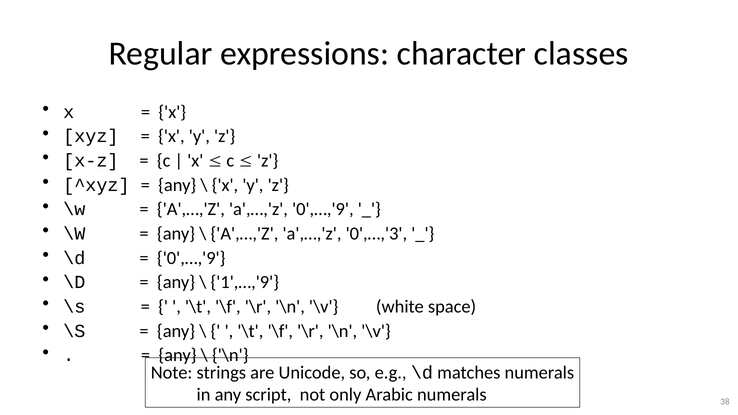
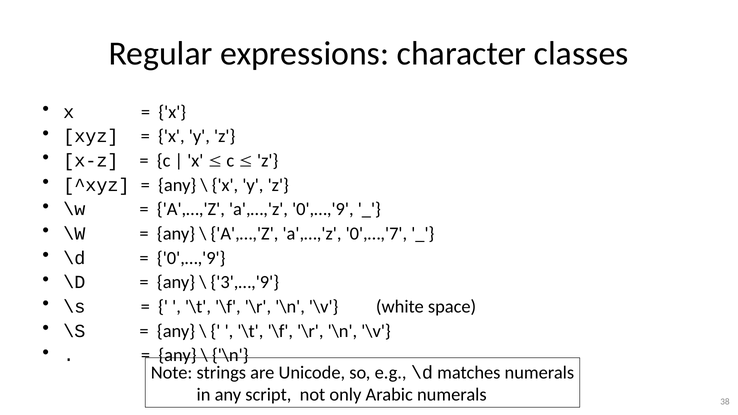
0',…,'3: 0',…,'3 -> 0',…,'7
1',…,'9: 1',…,'9 -> 3',…,'9
